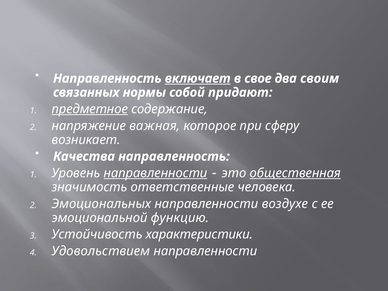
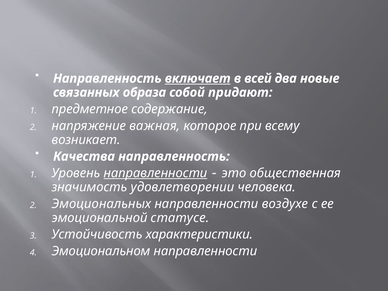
свое: свое -> всей
своим: своим -> новые
нормы: нормы -> образа
предметное underline: present -> none
сферу: сферу -> всему
общественная underline: present -> none
ответственные: ответственные -> удовлетворении
функцию: функцию -> статусе
Удовольствием: Удовольствием -> Эмоциональном
